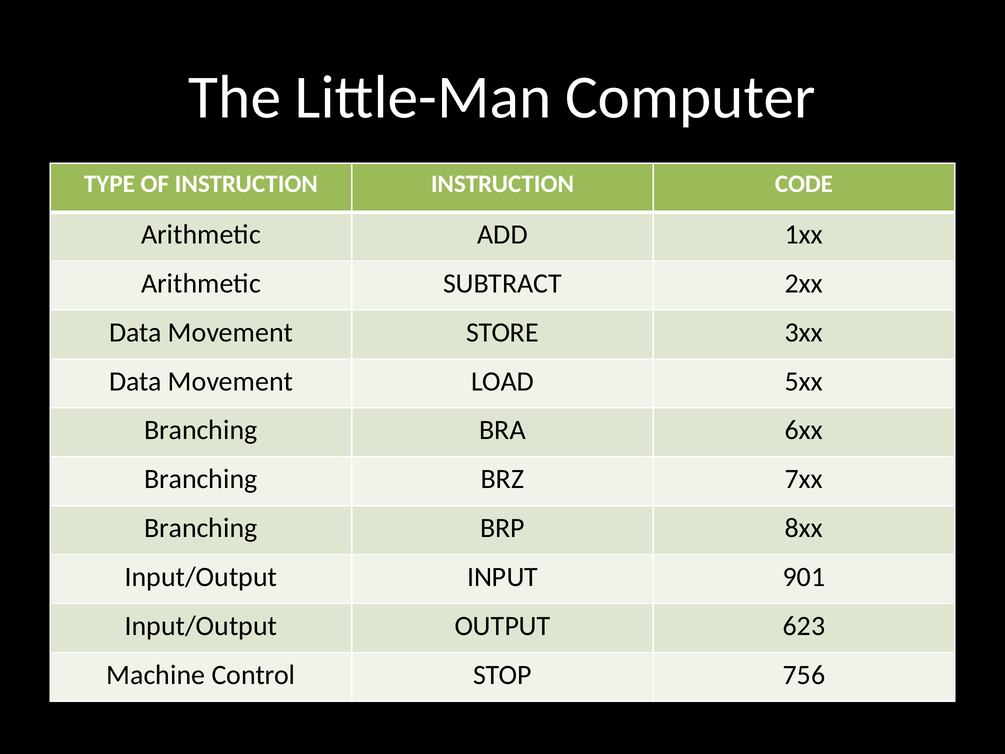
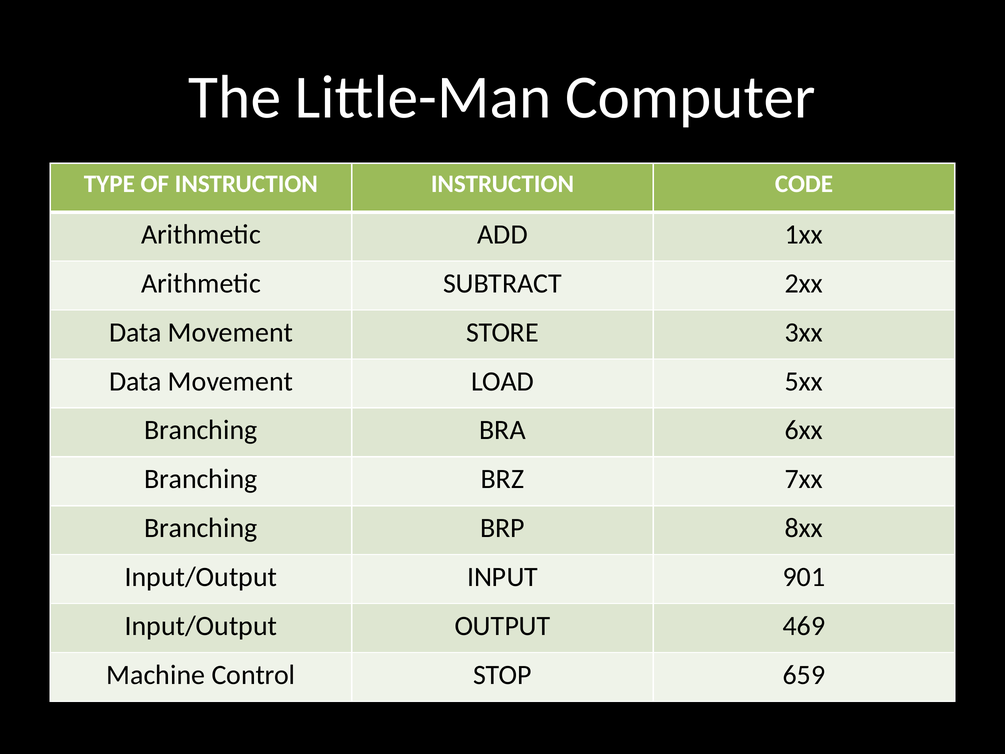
623: 623 -> 469
756: 756 -> 659
